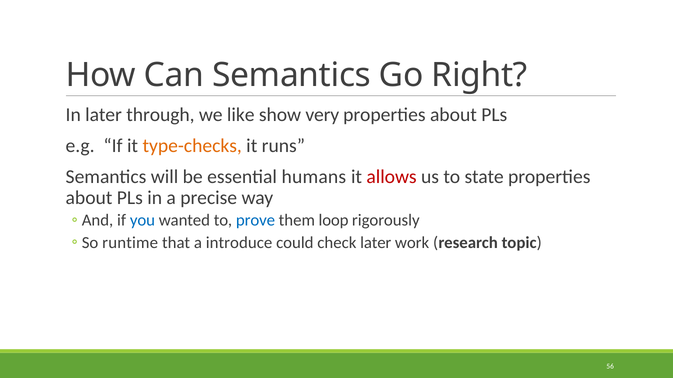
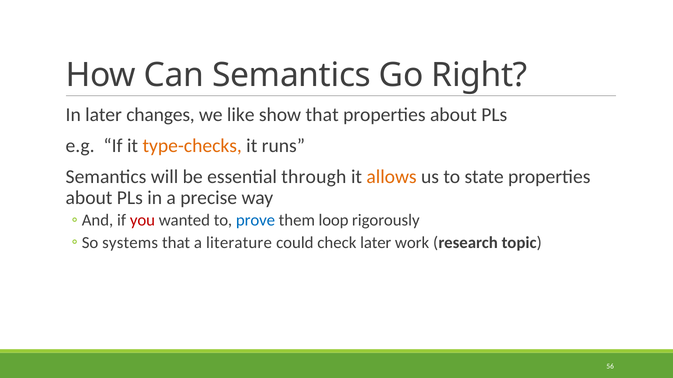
through: through -> changes
show very: very -> that
humans: humans -> through
allows colour: red -> orange
you colour: blue -> red
runtime: runtime -> systems
introduce: introduce -> literature
